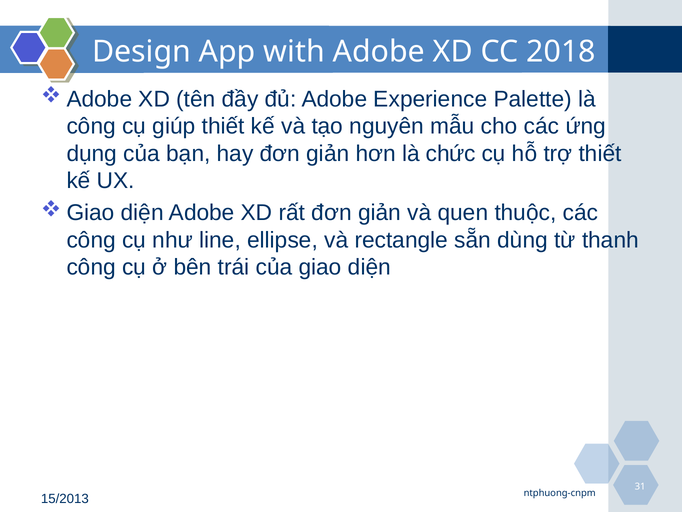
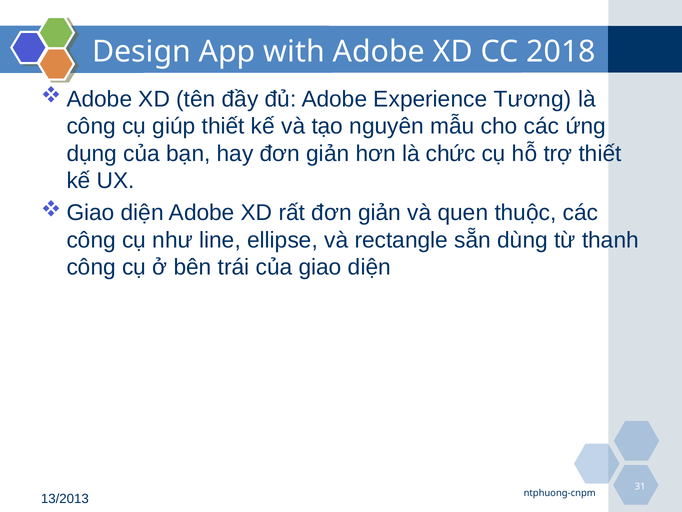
Palette: Palette -> Tương
15/2013: 15/2013 -> 13/2013
